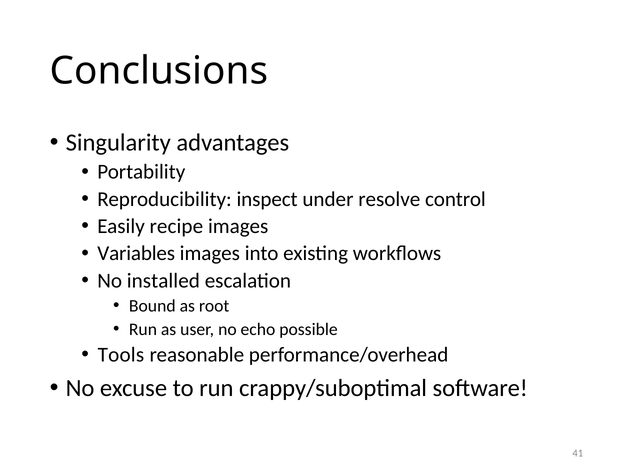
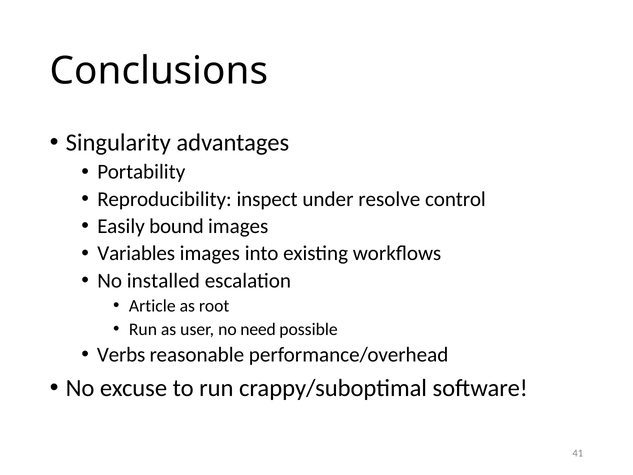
recipe: recipe -> bound
Bound: Bound -> Article
echo: echo -> need
Tools: Tools -> Verbs
